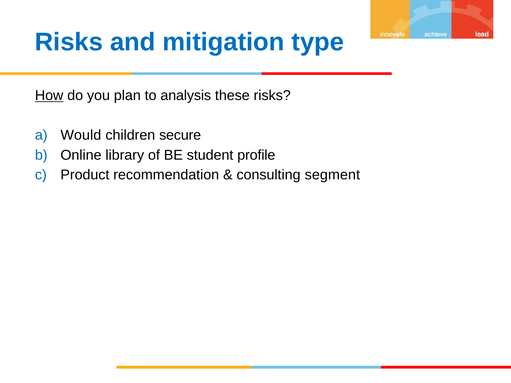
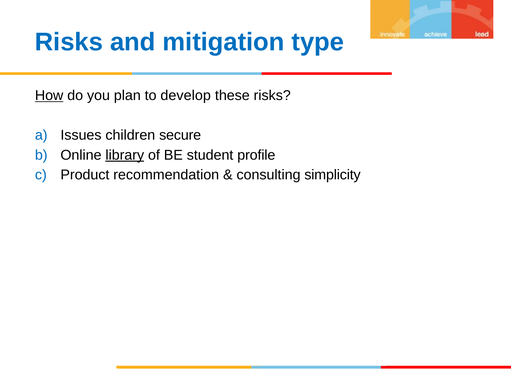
analysis: analysis -> develop
Would: Would -> Issues
library underline: none -> present
segment: segment -> simplicity
